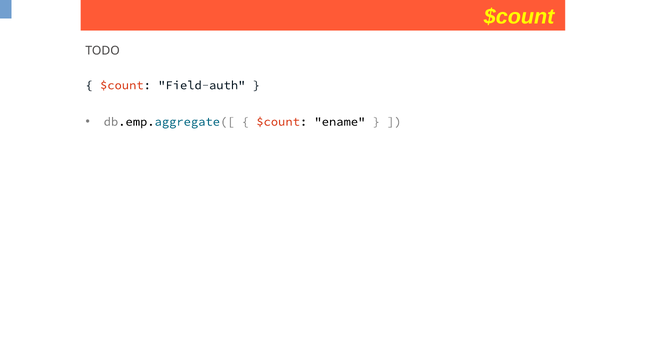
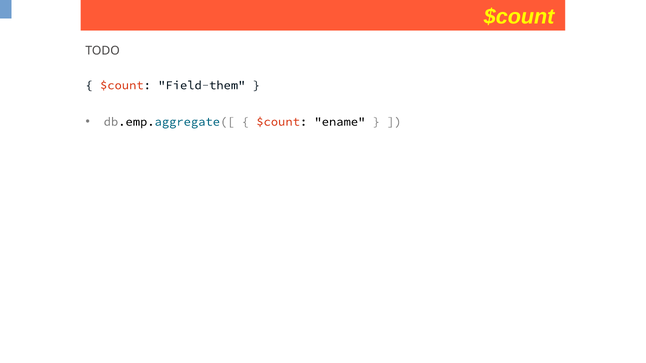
Field-auth: Field-auth -> Field-them
